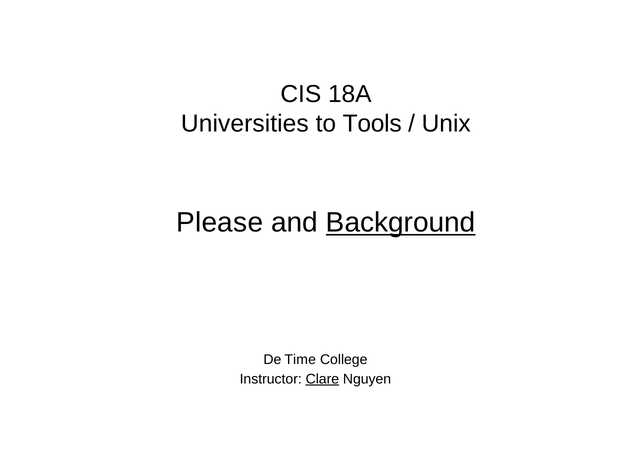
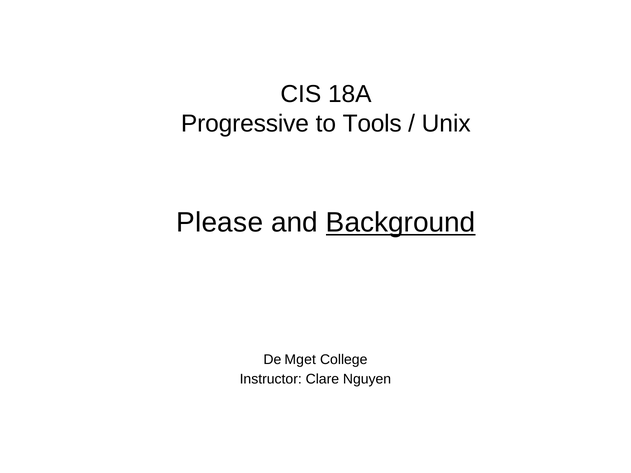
Universities: Universities -> Progressive
Time: Time -> Mget
Clare underline: present -> none
